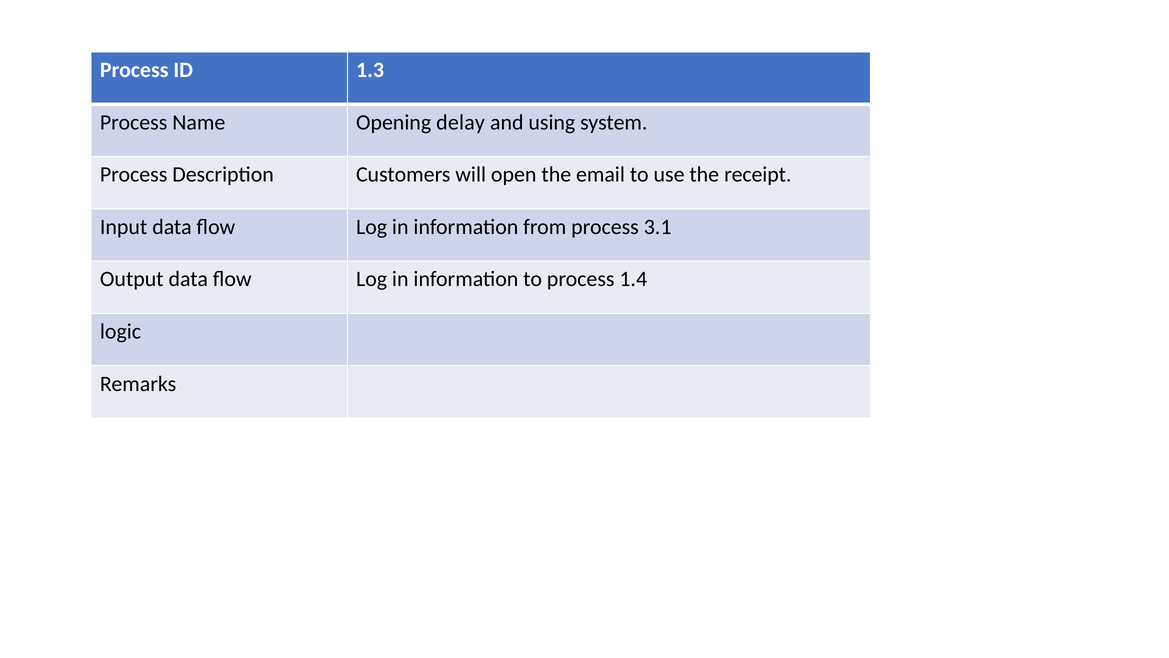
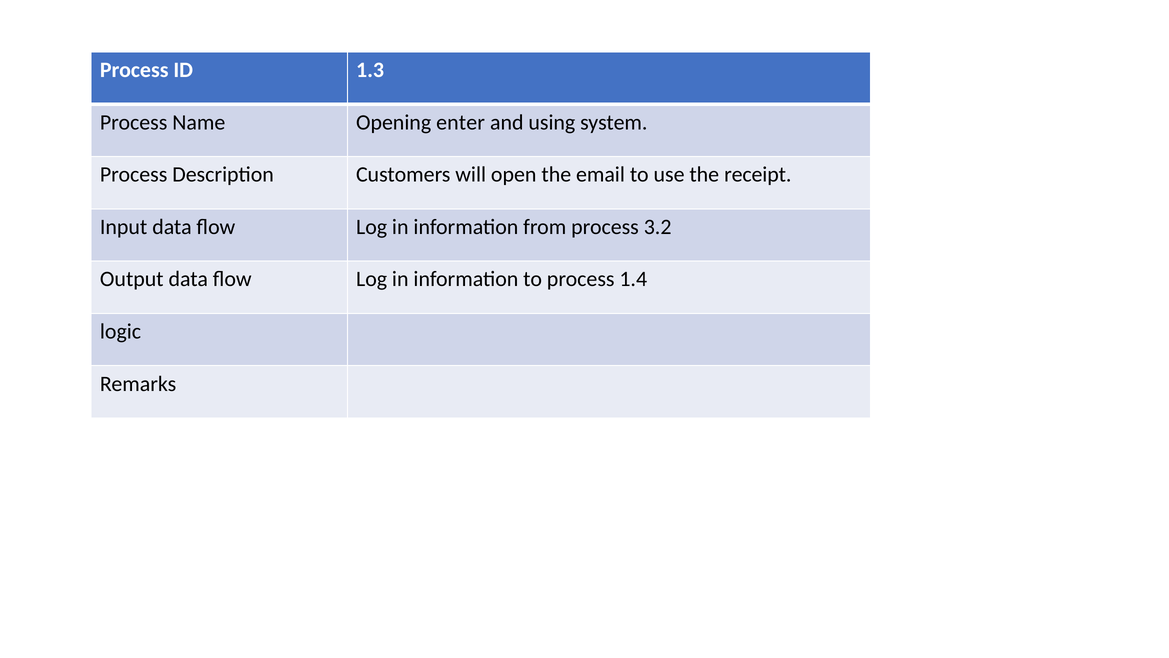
delay: delay -> enter
3.1: 3.1 -> 3.2
